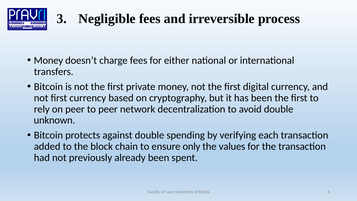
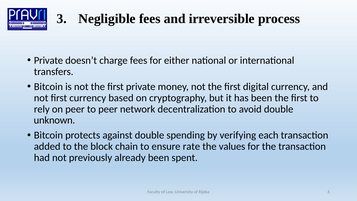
Money at (48, 60): Money -> Private
only: only -> rate
